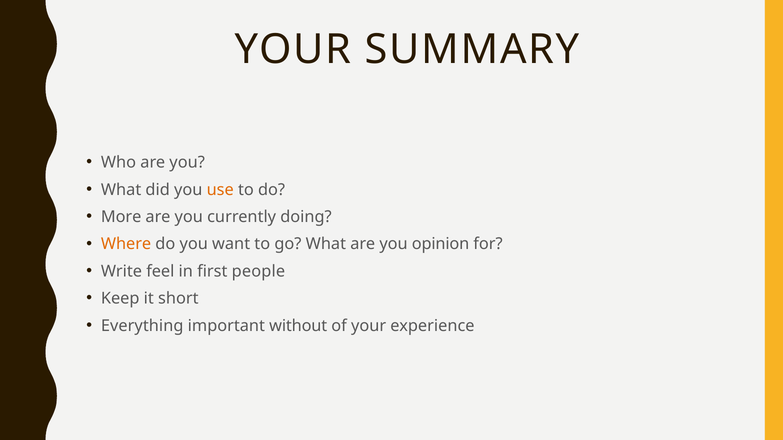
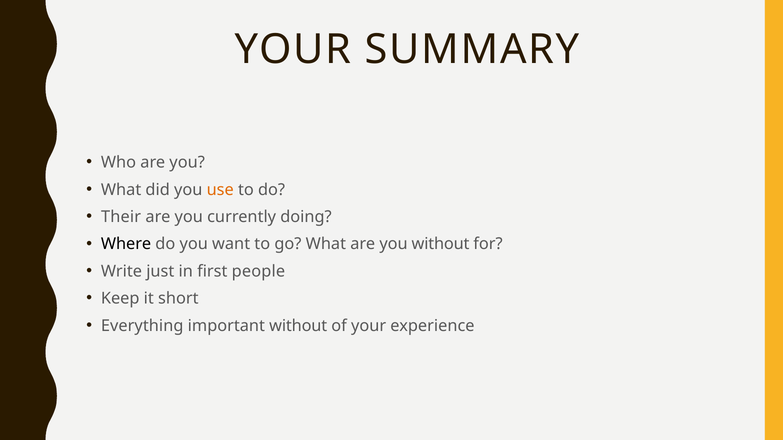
More: More -> Their
Where colour: orange -> black
you opinion: opinion -> without
feel: feel -> just
